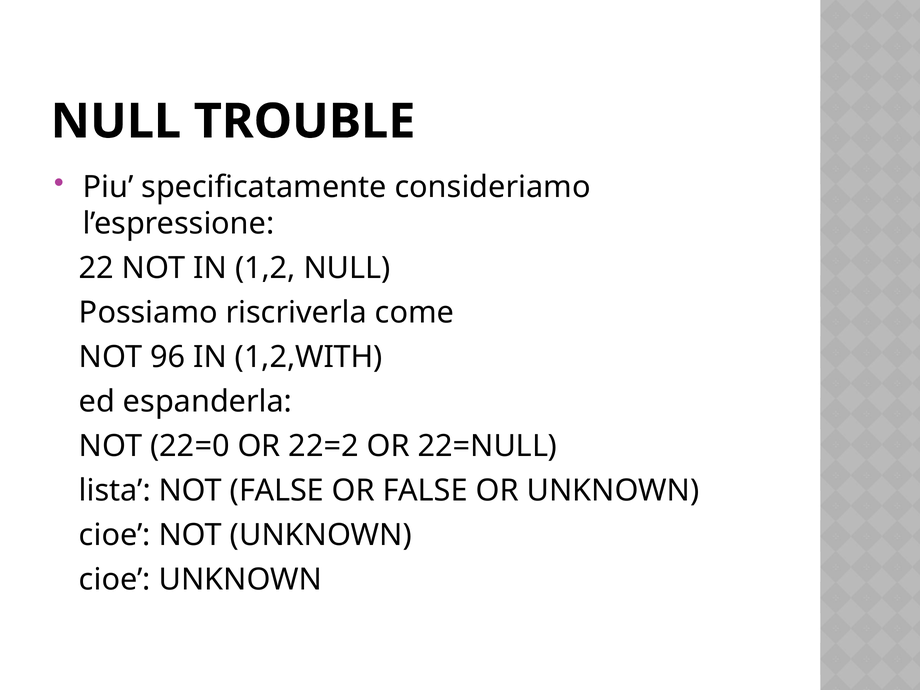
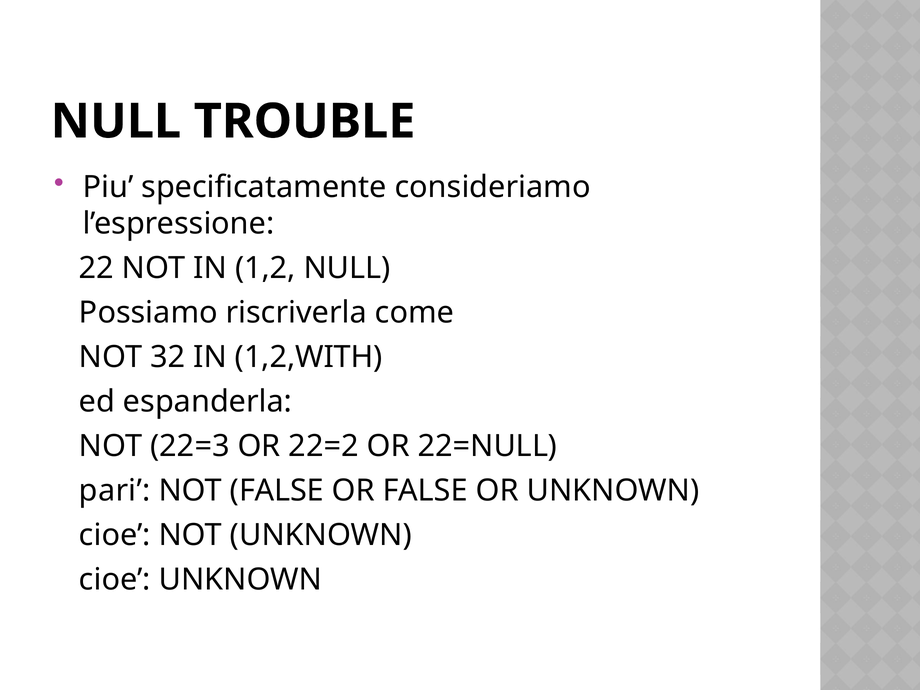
96: 96 -> 32
22=0: 22=0 -> 22=3
lista: lista -> pari
